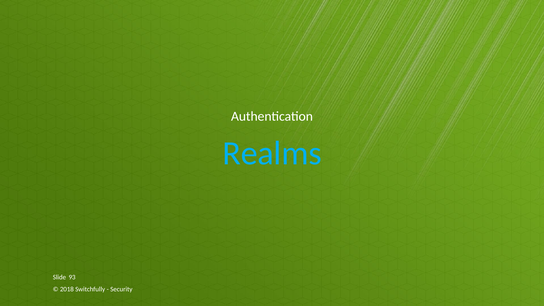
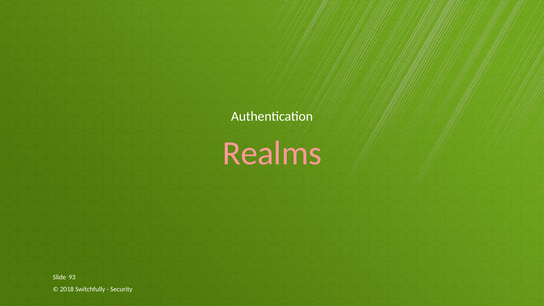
Realms colour: light blue -> pink
